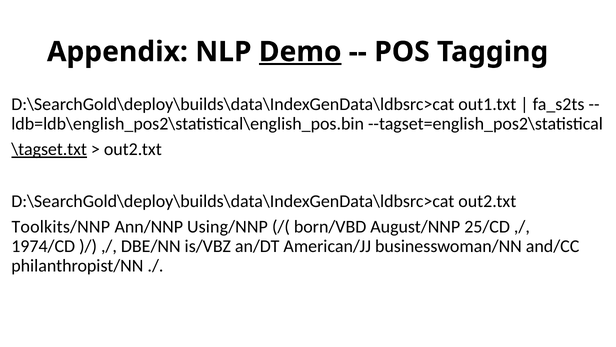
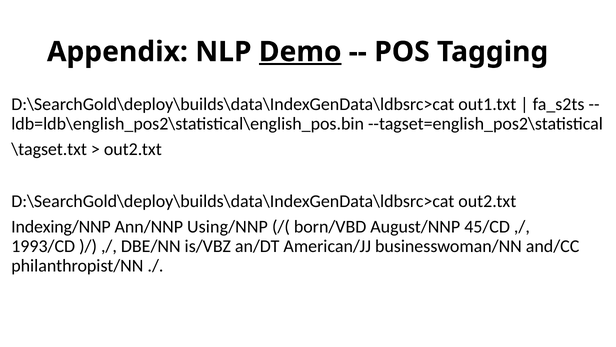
\tagset.txt underline: present -> none
Toolkits/NNP: Toolkits/NNP -> Indexing/NNP
25/CD: 25/CD -> 45/CD
1974/CD: 1974/CD -> 1993/CD
